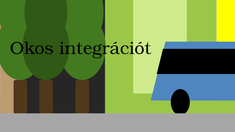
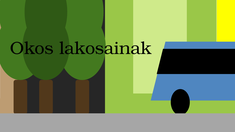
integrációt: integrációt -> lakosainak
